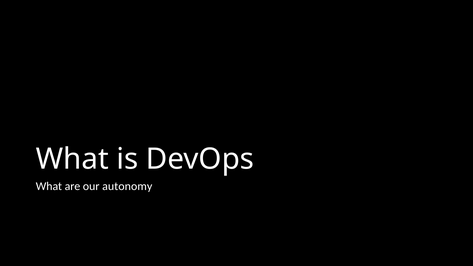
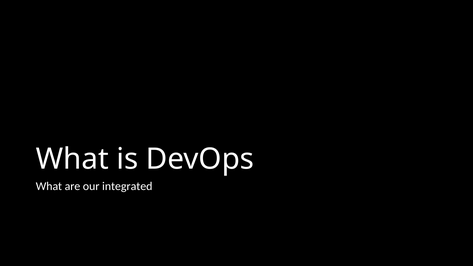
autonomy: autonomy -> integrated
